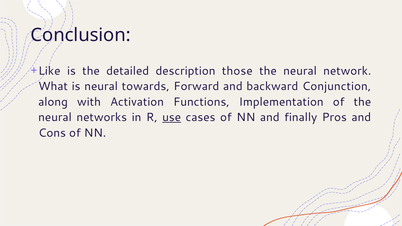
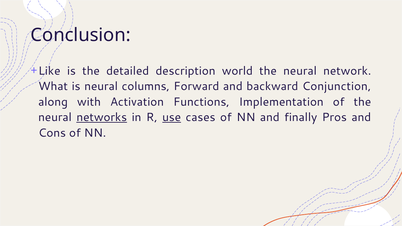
those: those -> world
towards: towards -> columns
networks underline: none -> present
